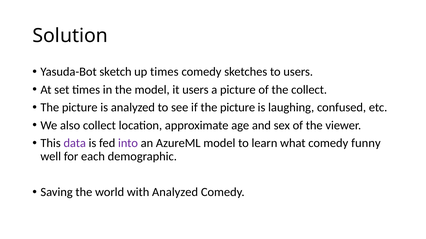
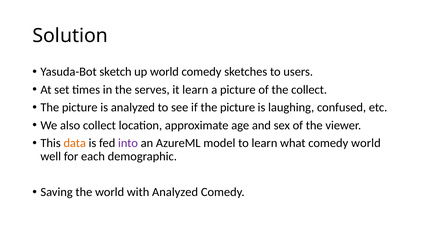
up times: times -> world
the model: model -> serves
it users: users -> learn
data colour: purple -> orange
comedy funny: funny -> world
